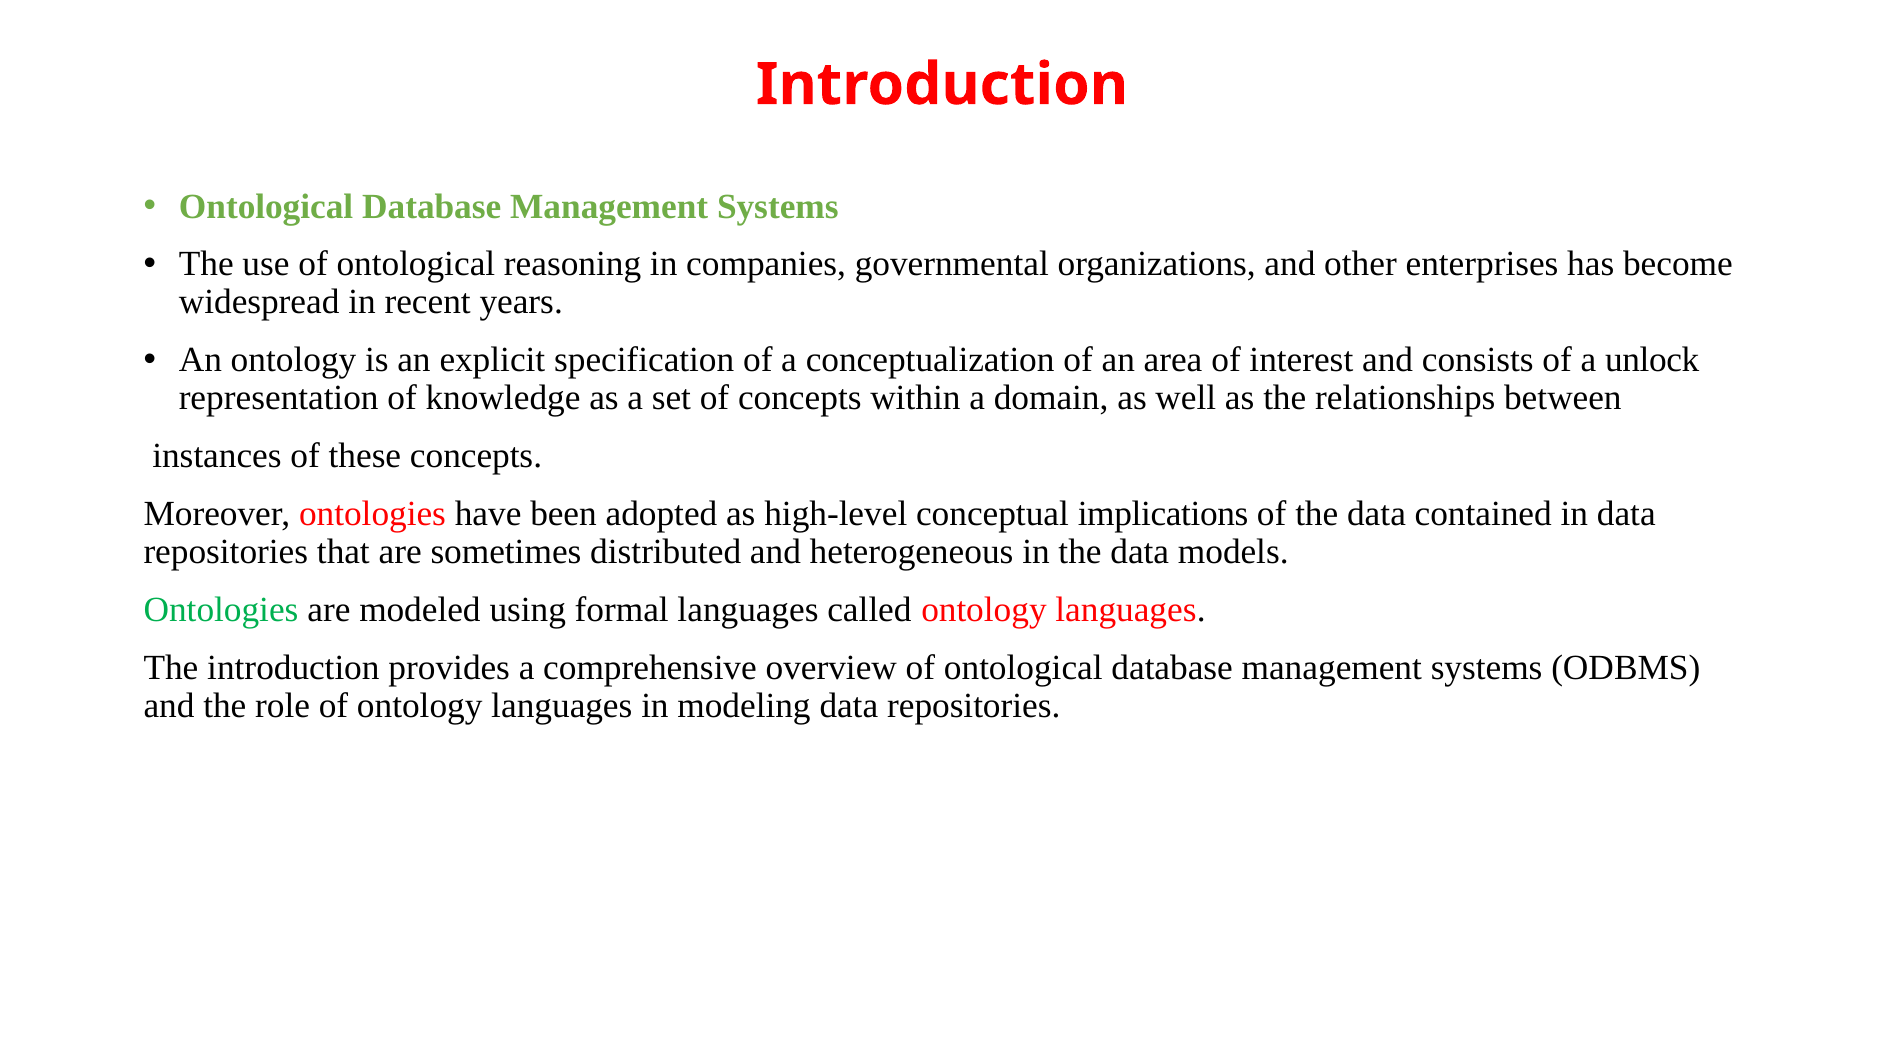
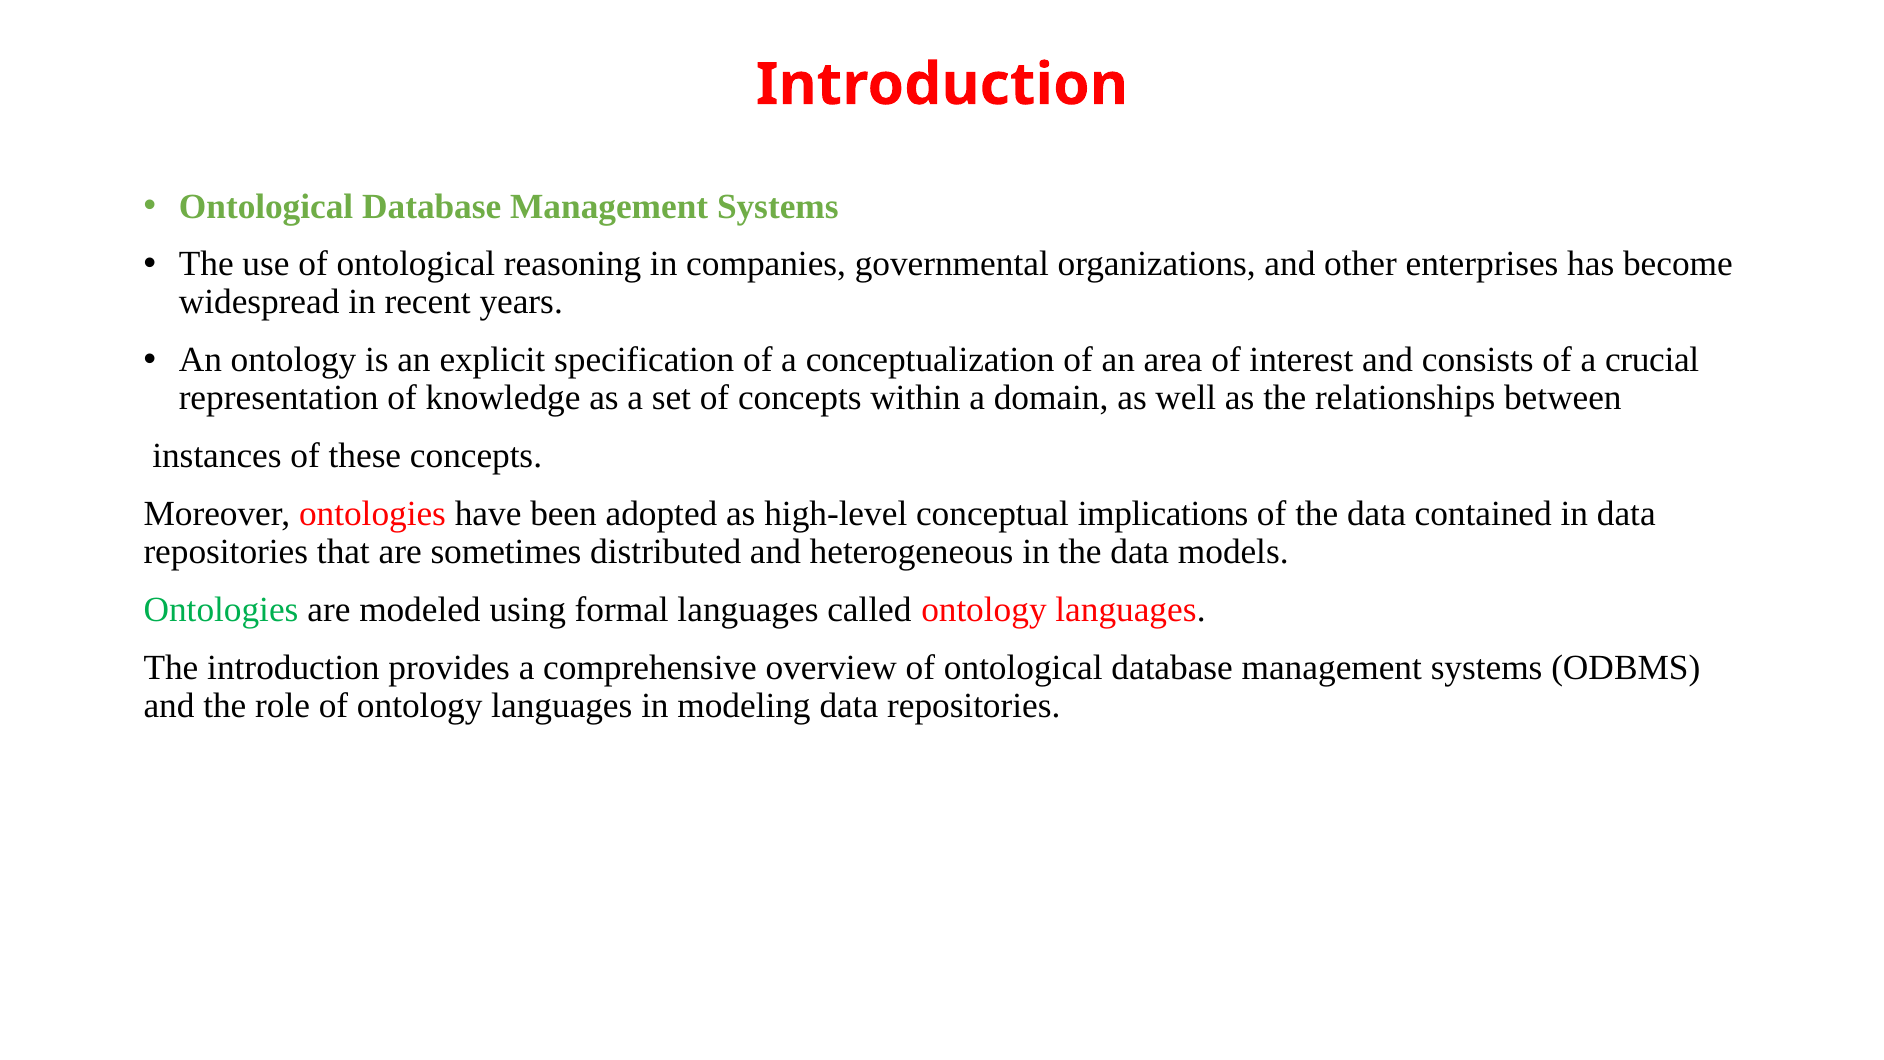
unlock: unlock -> crucial
